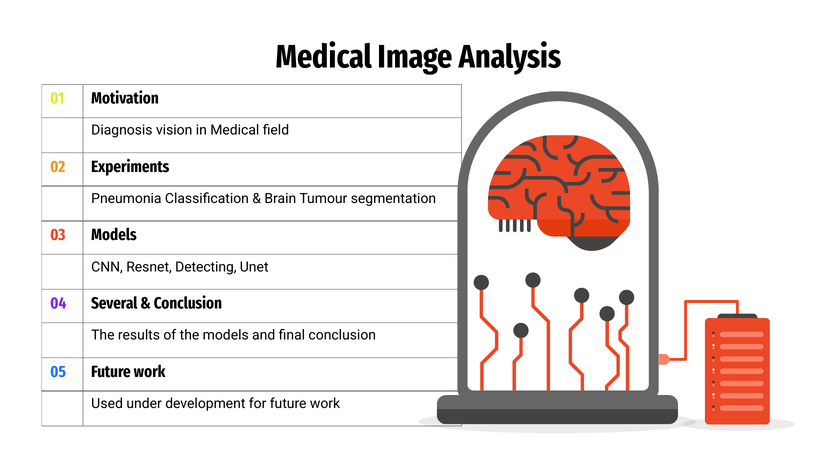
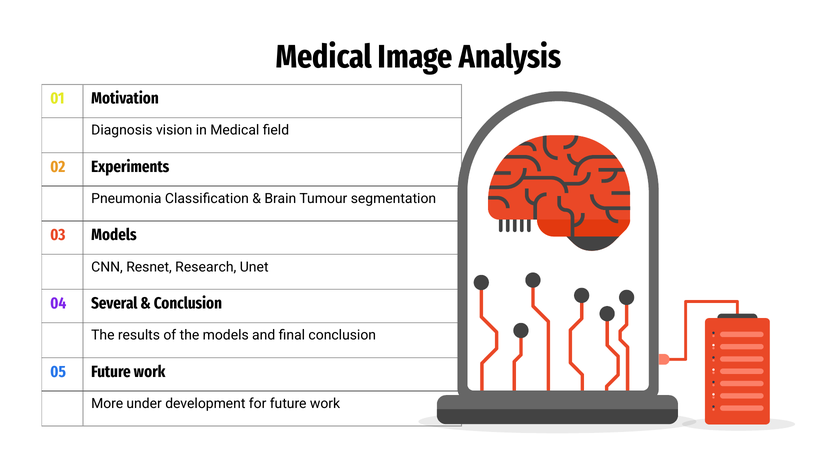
Detecting: Detecting -> Research
Used: Used -> More
